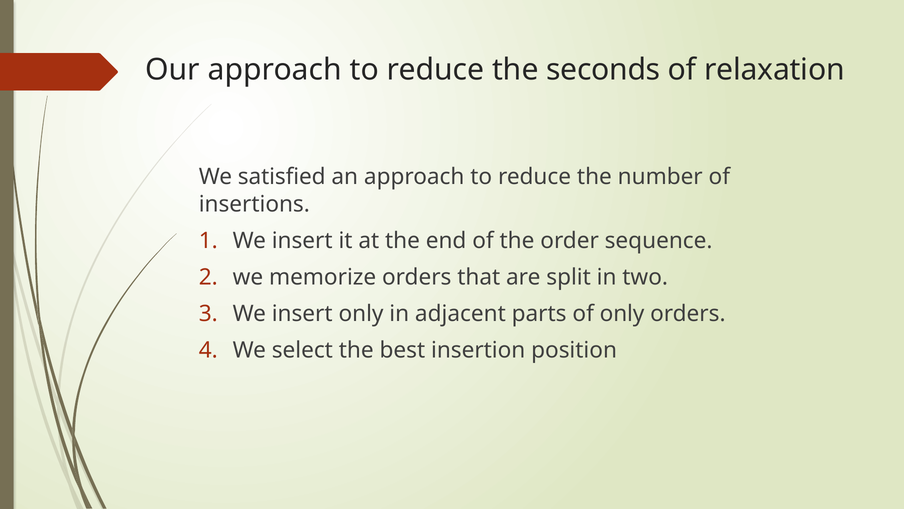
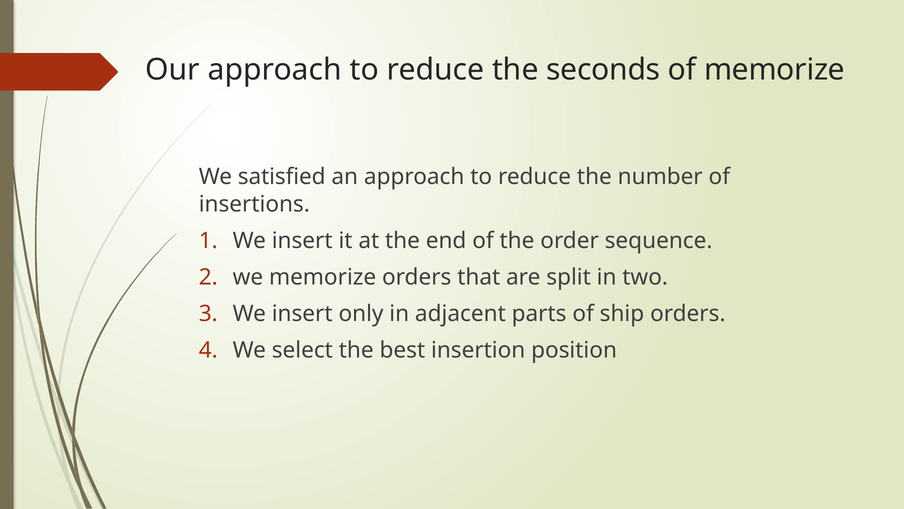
of relaxation: relaxation -> memorize
of only: only -> ship
